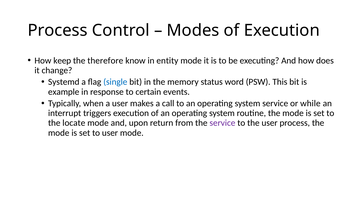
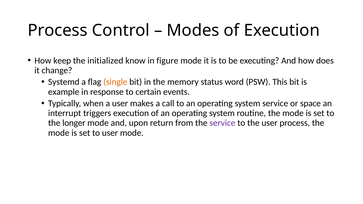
therefore: therefore -> initialized
entity: entity -> figure
single colour: blue -> orange
while: while -> space
locate: locate -> longer
